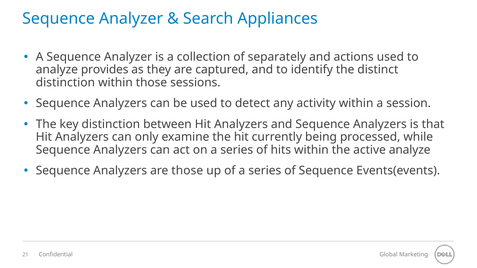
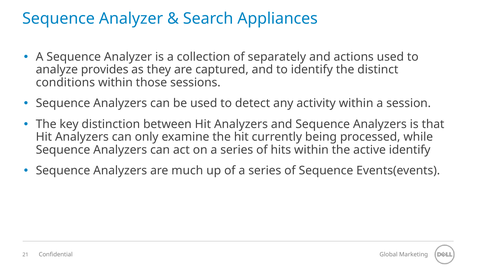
distinction at (65, 83): distinction -> conditions
active analyze: analyze -> identify
are those: those -> much
